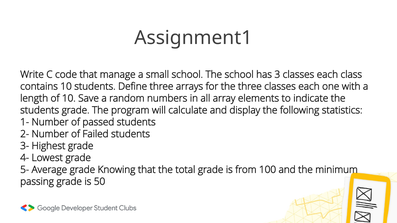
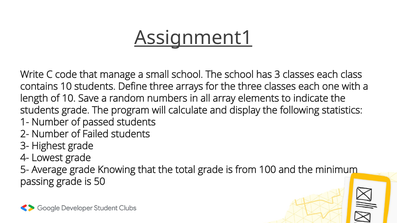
Assignment1 underline: none -> present
